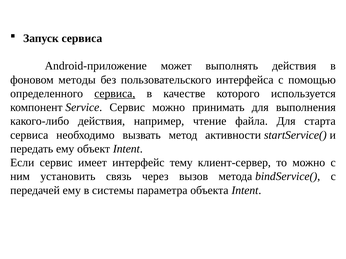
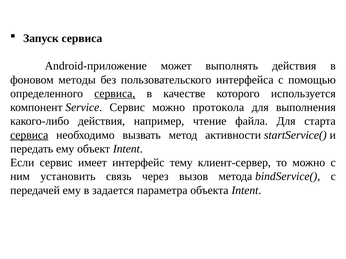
принимать: принимать -> протокола
сервиса at (29, 135) underline: none -> present
системы: системы -> задается
